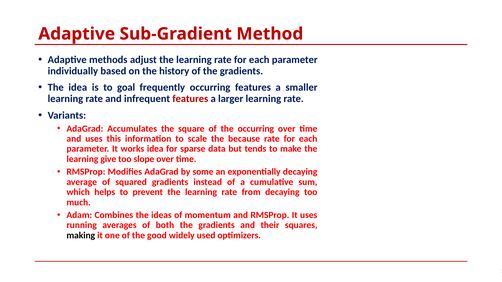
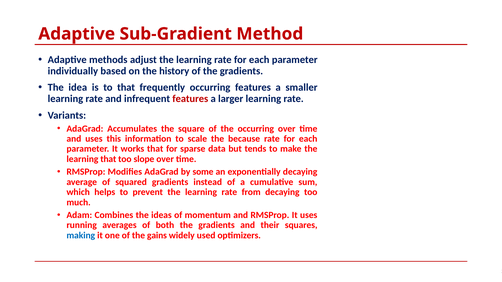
to goal: goal -> that
works idea: idea -> that
learning give: give -> that
making colour: black -> blue
good: good -> gains
